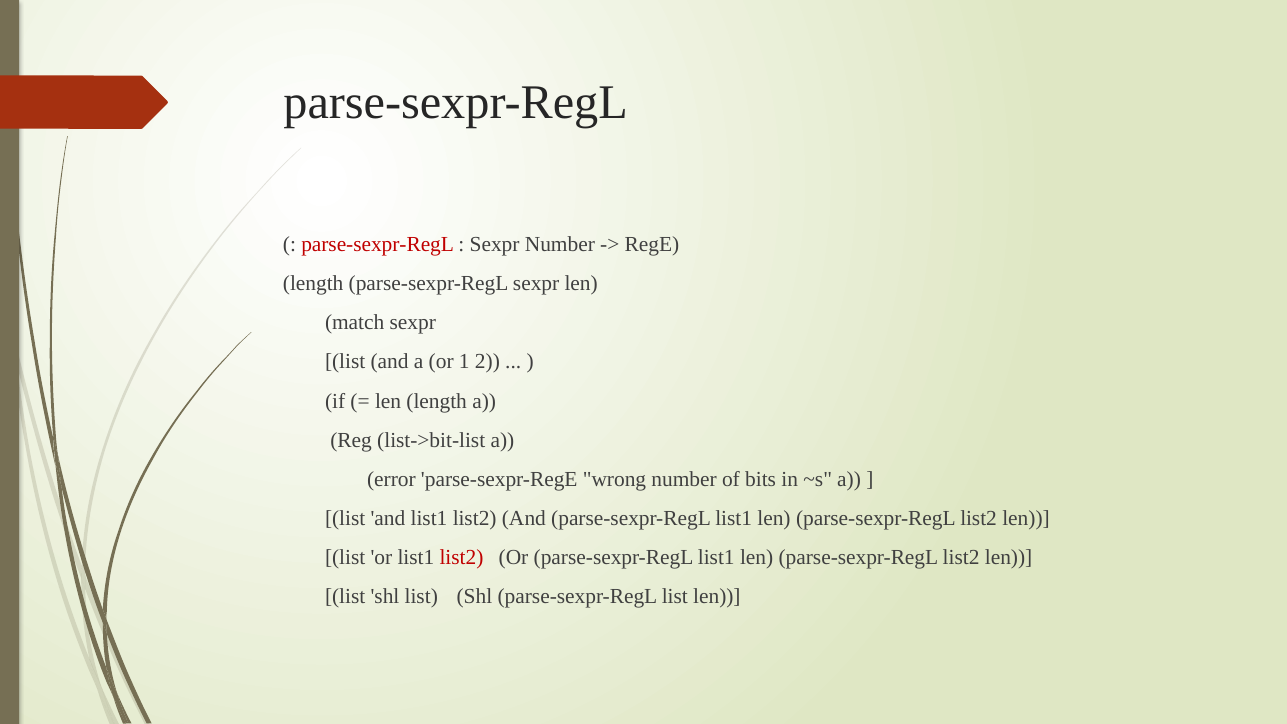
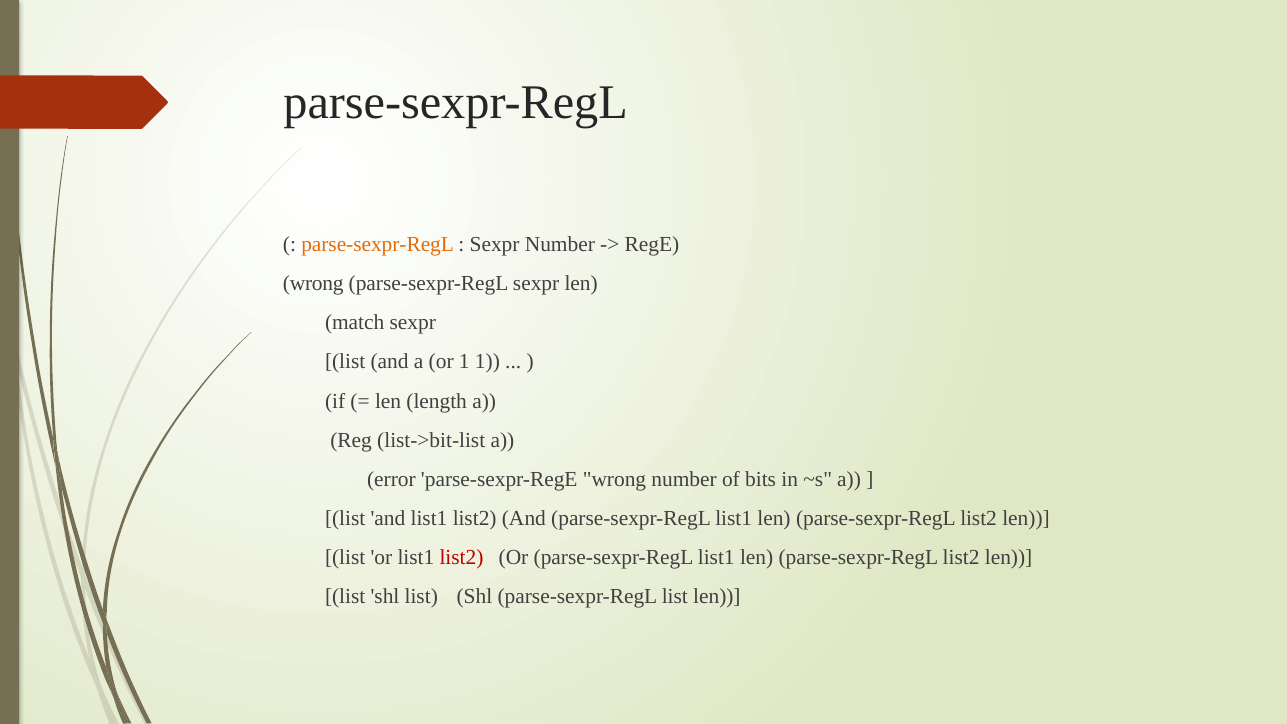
parse-sexpr-RegL at (378, 244) colour: red -> orange
length at (313, 284): length -> wrong
1 2: 2 -> 1
